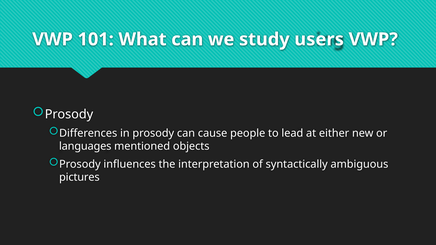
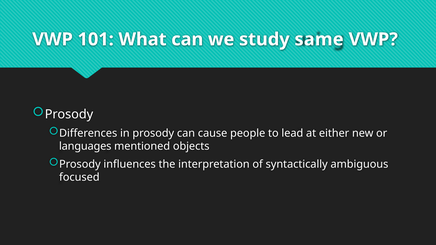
users: users -> same
pictures: pictures -> focused
